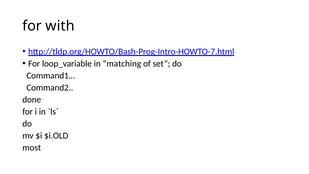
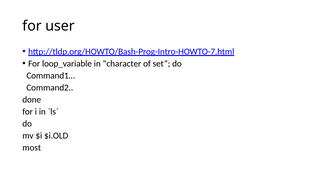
with: with -> user
matching: matching -> character
